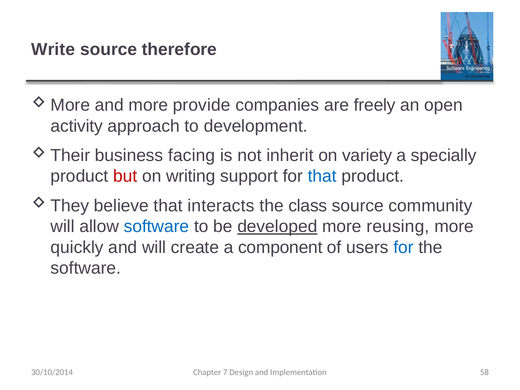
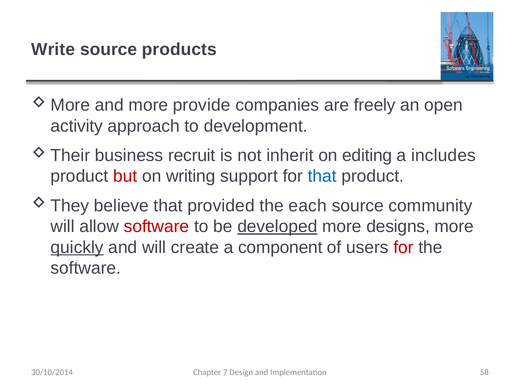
therefore: therefore -> products
facing: facing -> recruit
variety: variety -> editing
specially: specially -> includes
interacts: interacts -> provided
class: class -> each
software at (156, 227) colour: blue -> red
reusing: reusing -> designs
quickly underline: none -> present
for at (403, 247) colour: blue -> red
